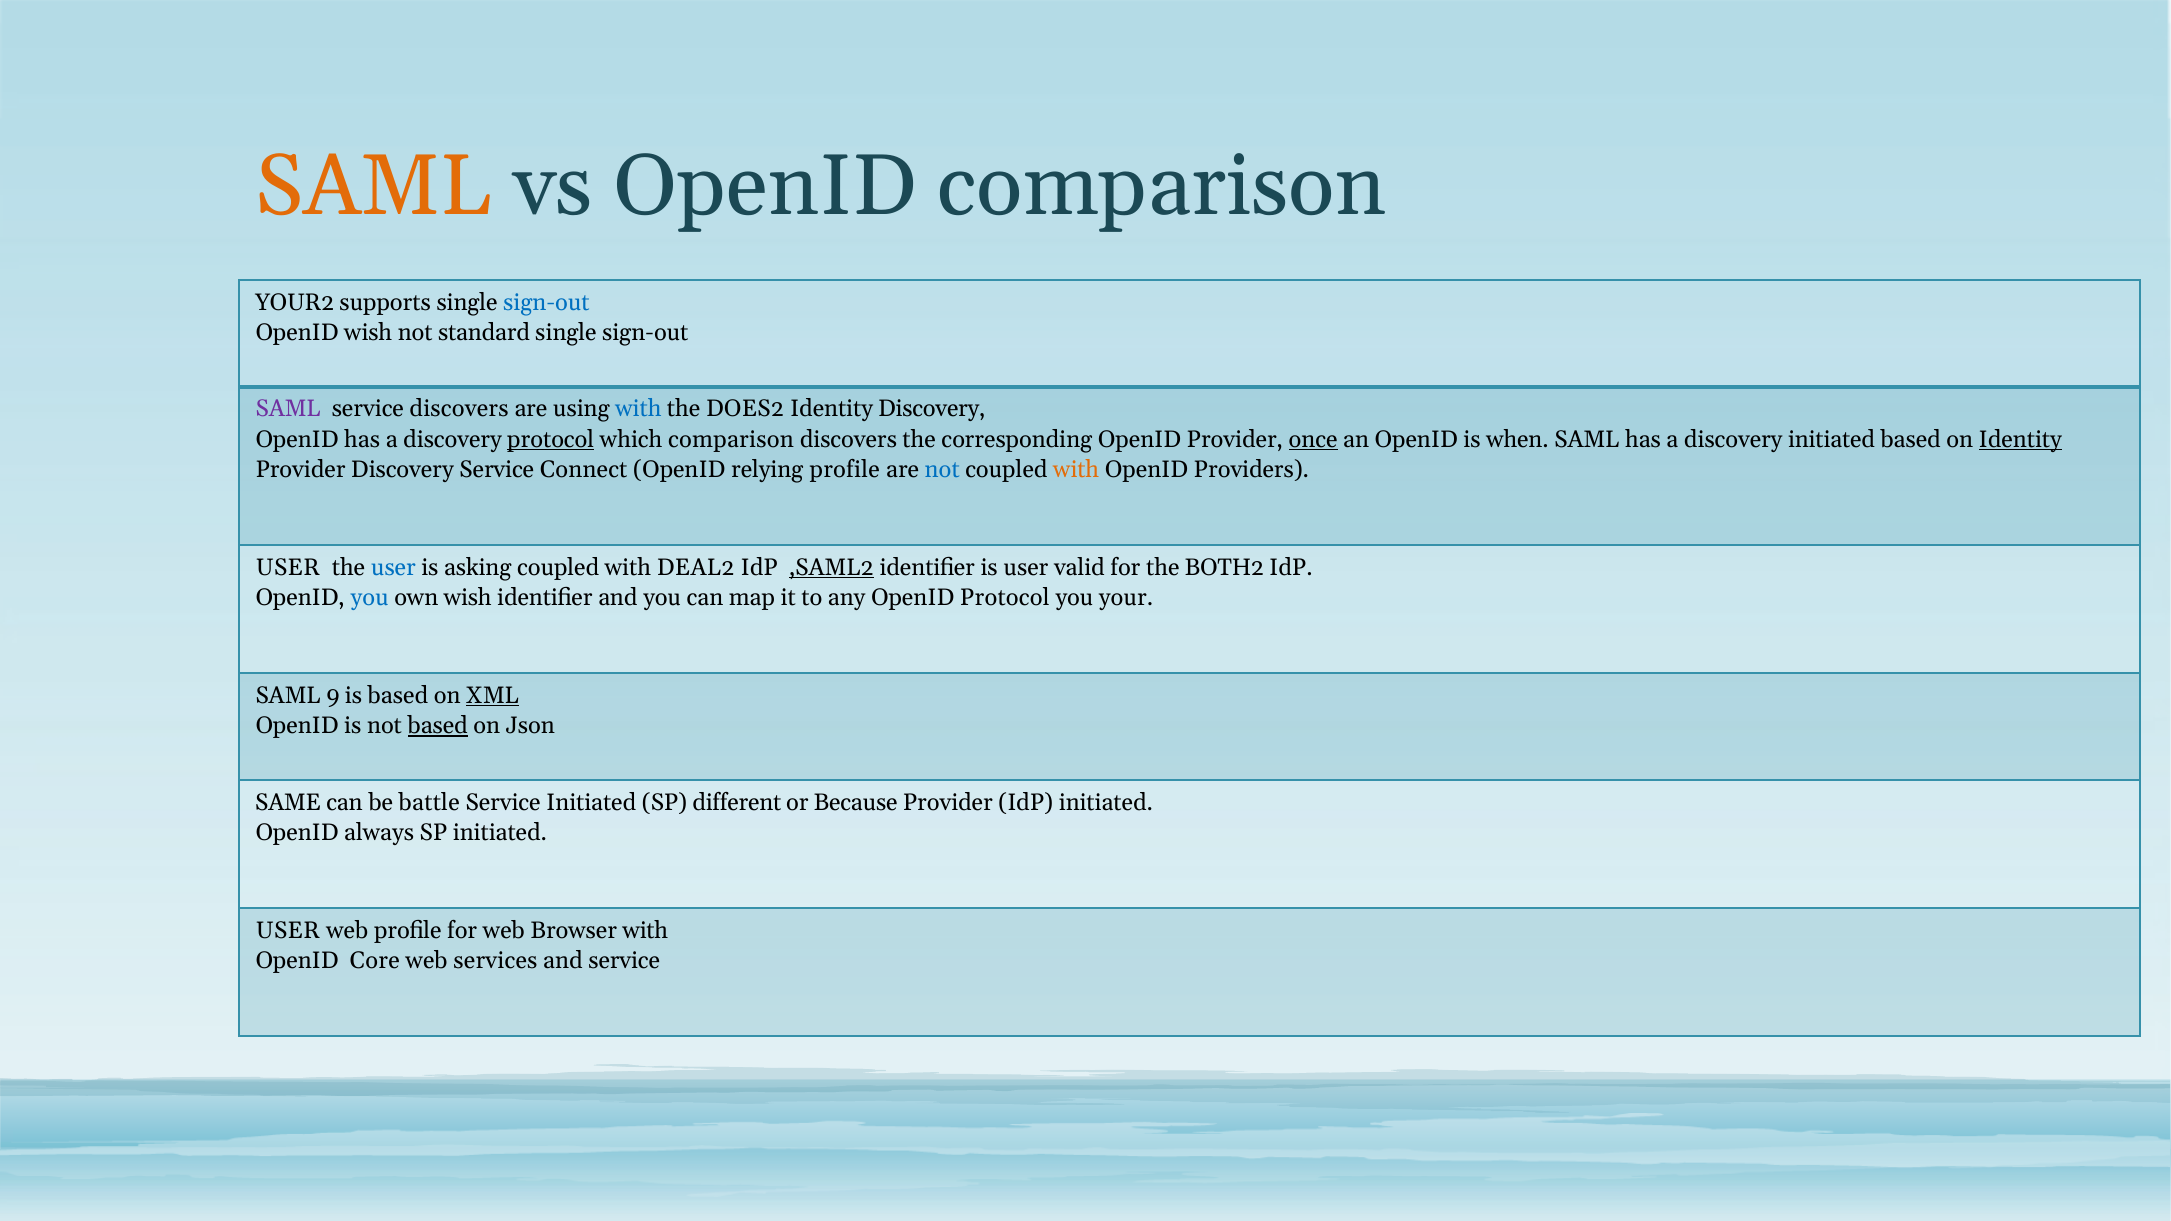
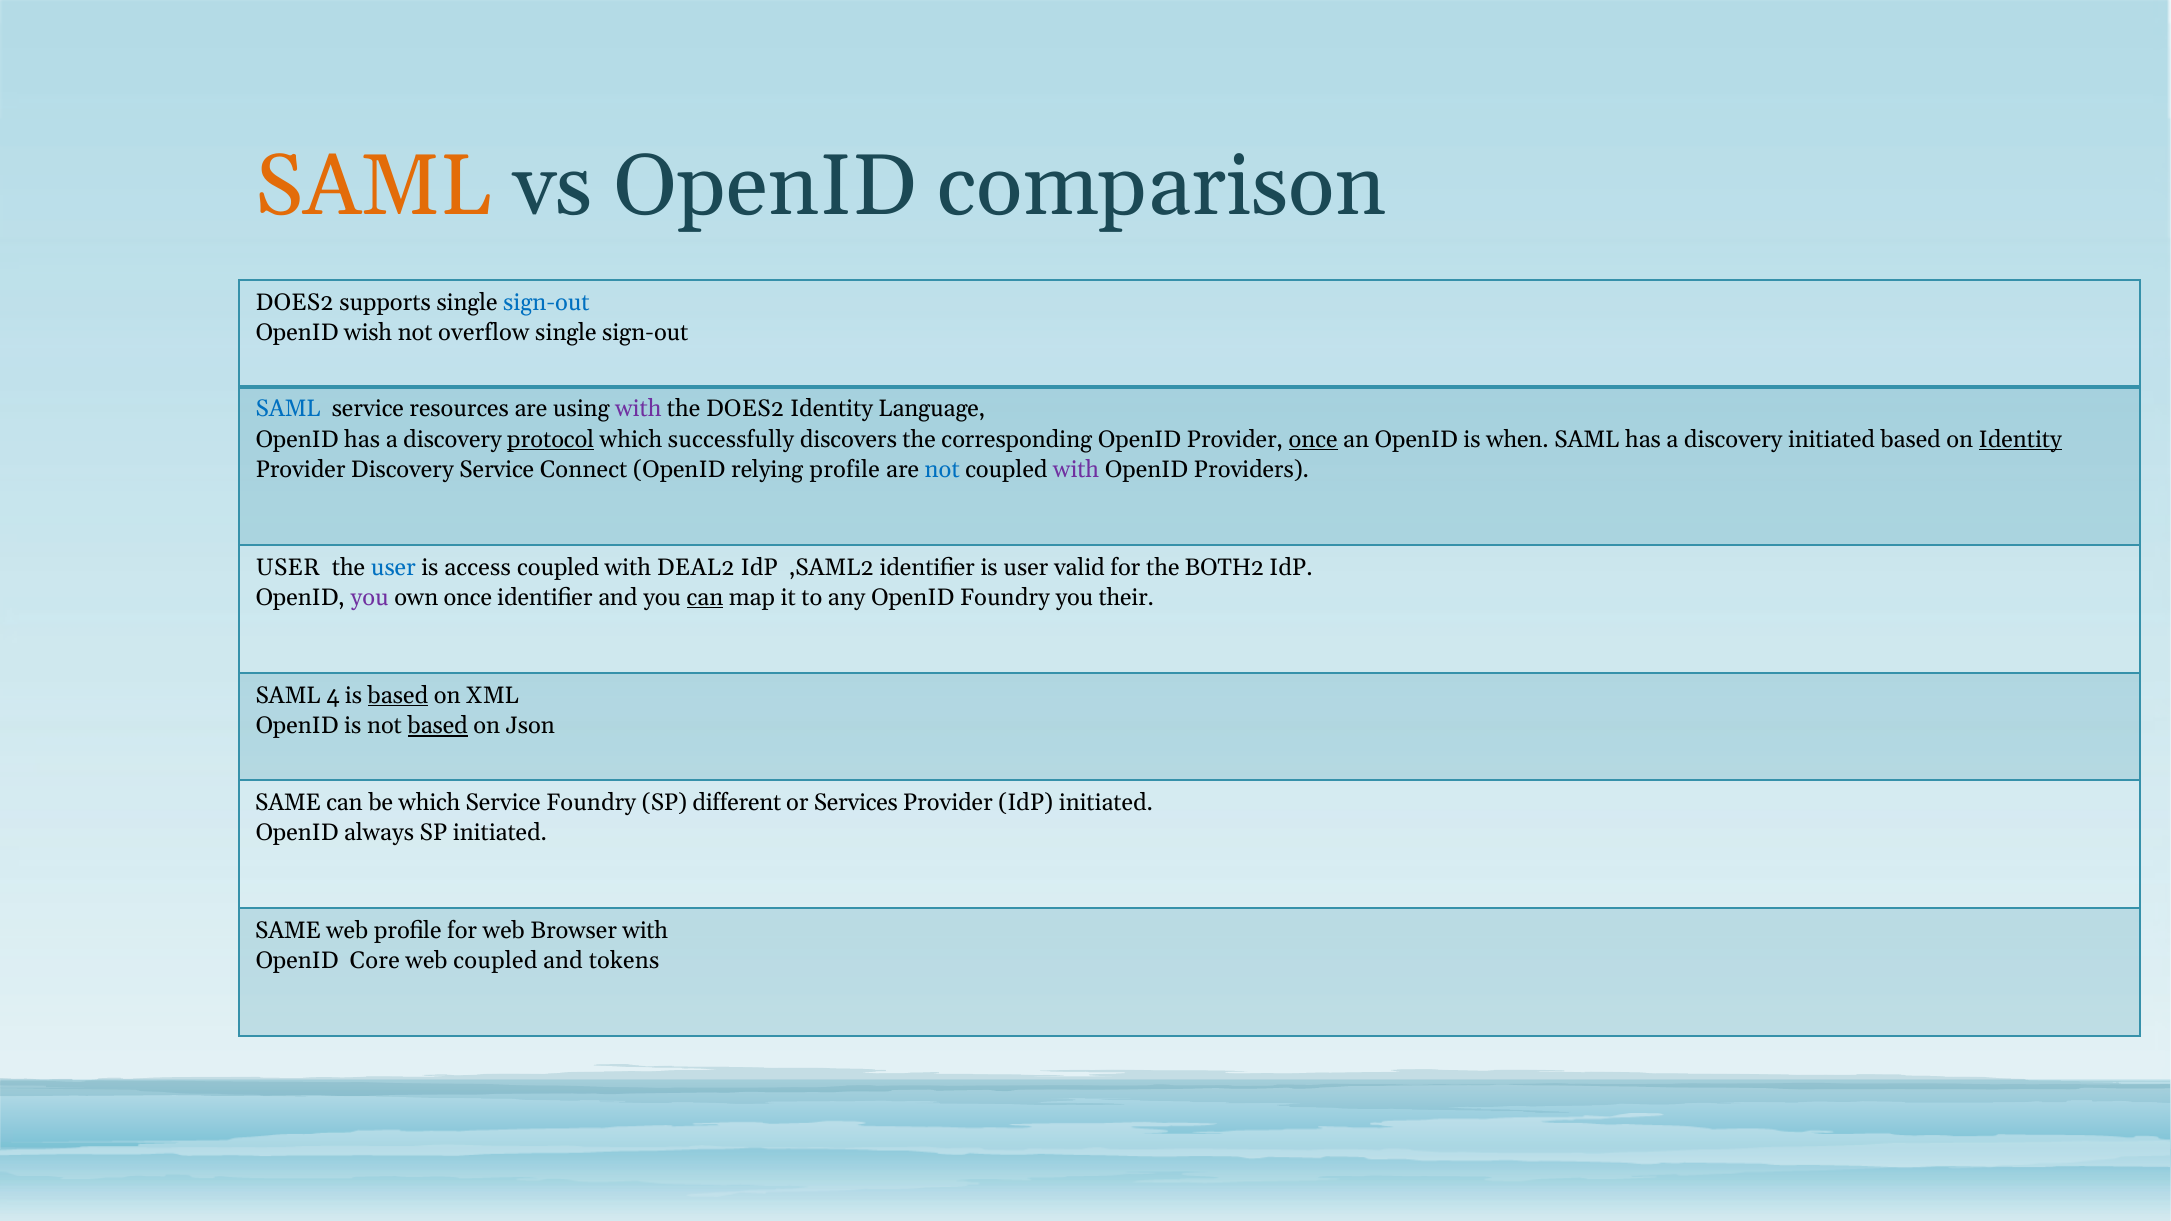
YOUR2 at (295, 302): YOUR2 -> DOES2
standard: standard -> overflow
SAML at (288, 409) colour: purple -> blue
service discovers: discovers -> resources
with at (638, 409) colour: blue -> purple
Identity Discovery: Discovery -> Language
which comparison: comparison -> successfully
with at (1076, 469) colour: orange -> purple
asking: asking -> access
,SAML2 underline: present -> none
you at (370, 598) colour: blue -> purple
own wish: wish -> once
can at (705, 598) underline: none -> present
OpenID Protocol: Protocol -> Foundry
your: your -> their
9: 9 -> 4
based at (398, 696) underline: none -> present
XML underline: present -> none
be battle: battle -> which
Service Initiated: Initiated -> Foundry
Because: Because -> Services
USER at (288, 930): USER -> SAME
web services: services -> coupled
and service: service -> tokens
